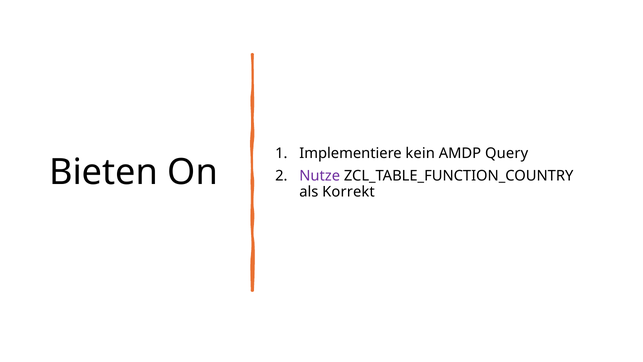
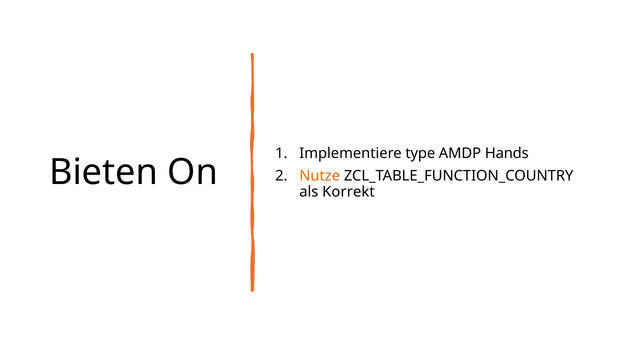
kein: kein -> type
Query: Query -> Hands
Nutze colour: purple -> orange
